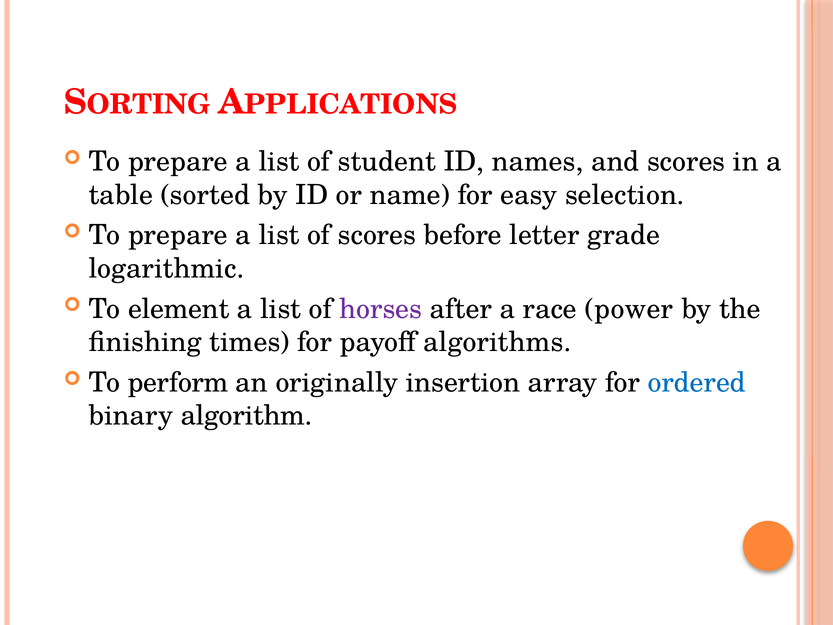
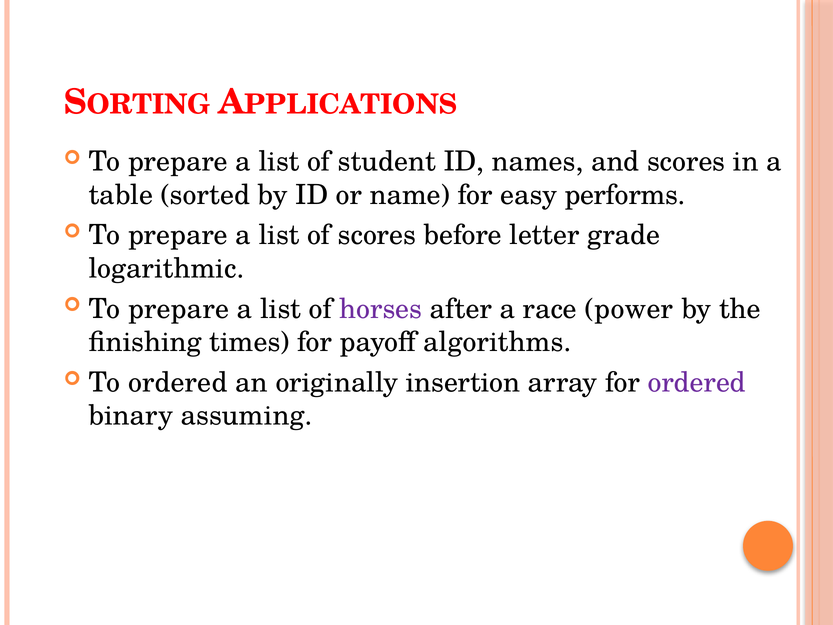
selection: selection -> performs
element at (179, 309): element -> prepare
To perform: perform -> ordered
ordered at (697, 382) colour: blue -> purple
algorithm: algorithm -> assuming
